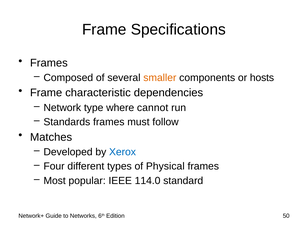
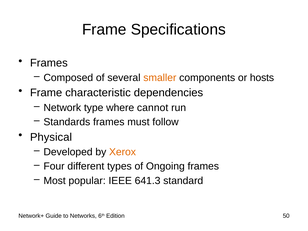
Matches: Matches -> Physical
Xerox colour: blue -> orange
Physical: Physical -> Ongoing
114.0: 114.0 -> 641.3
